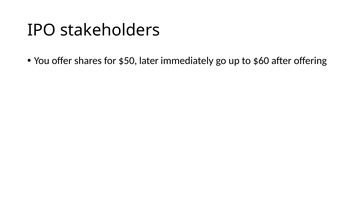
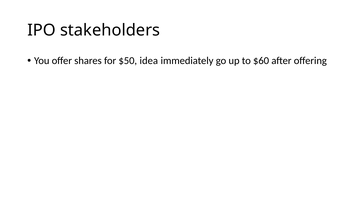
later: later -> idea
